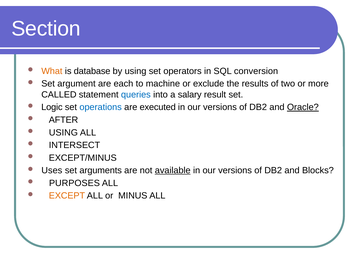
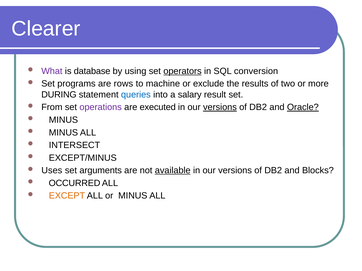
Section: Section -> Clearer
What colour: orange -> purple
operators underline: none -> present
argument: argument -> programs
each: each -> rows
CALLED: CALLED -> DURING
Logic: Logic -> From
operations colour: blue -> purple
versions at (220, 107) underline: none -> present
AFTER at (63, 120): AFTER -> MINUS
USING at (63, 133): USING -> MINUS
PURPOSES: PURPOSES -> OCCURRED
